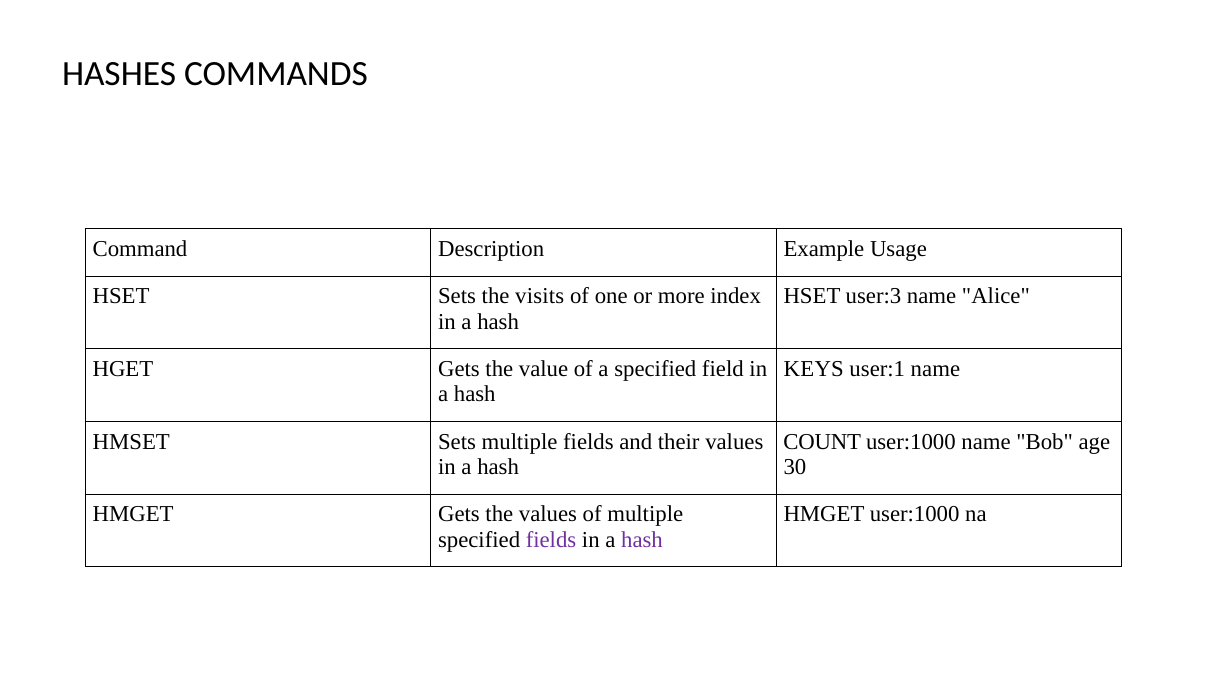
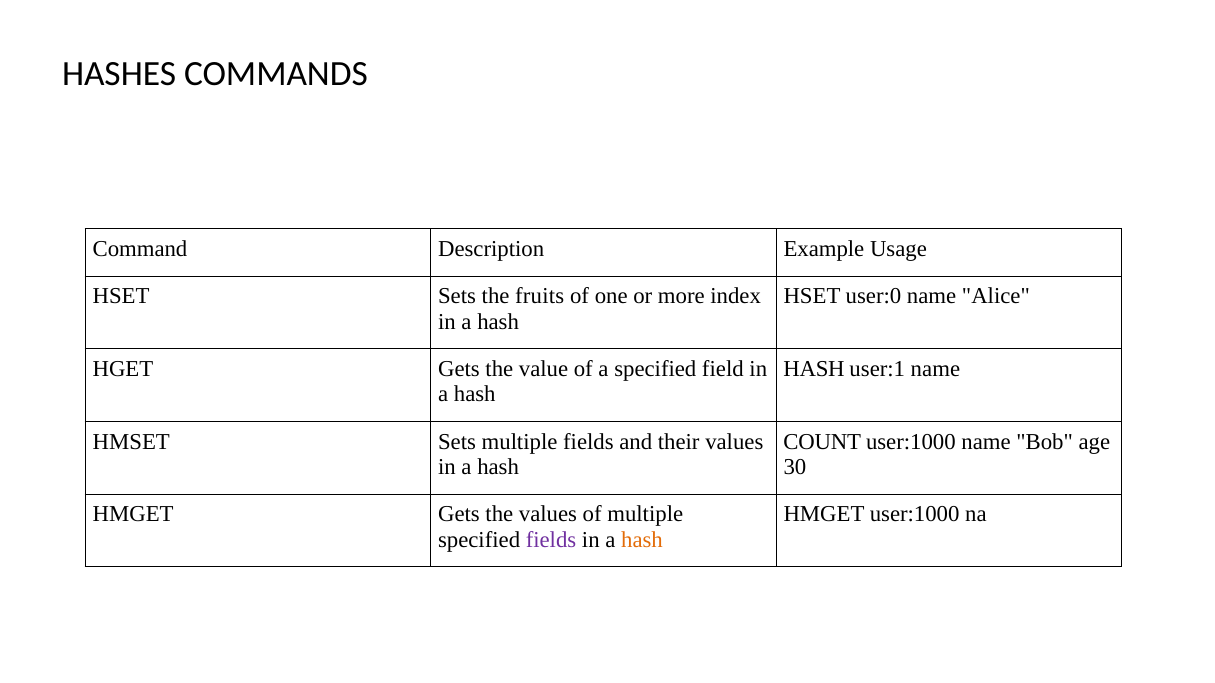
visits: visits -> fruits
user:3: user:3 -> user:0
KEYS at (814, 369): KEYS -> HASH
hash at (642, 540) colour: purple -> orange
